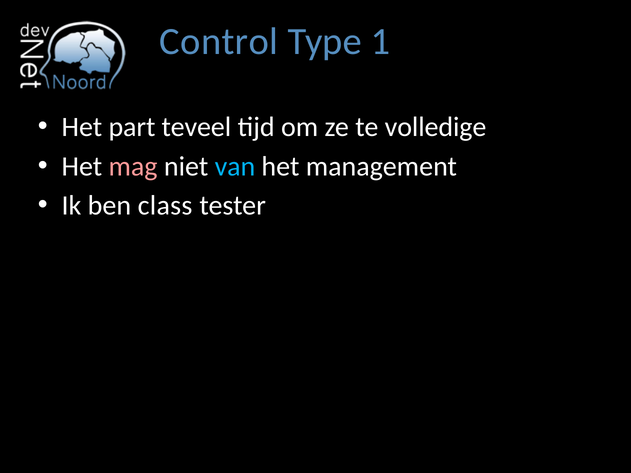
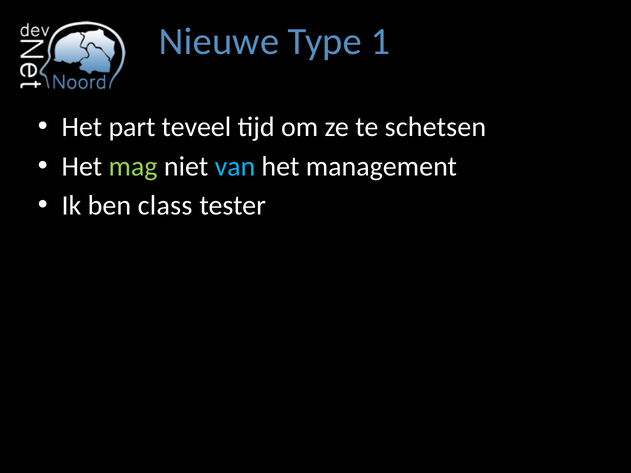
Control: Control -> Nieuwe
volledige: volledige -> schetsen
mag colour: pink -> light green
